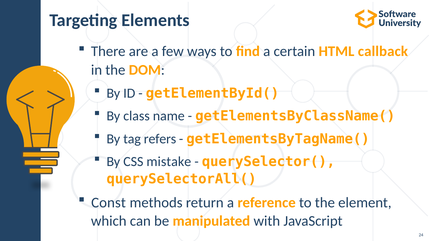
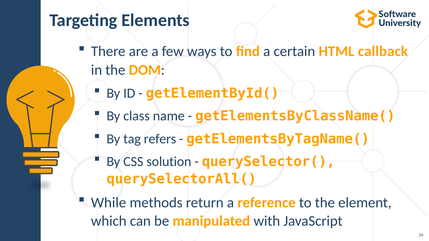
mistake: mistake -> solution
Const: Const -> While
